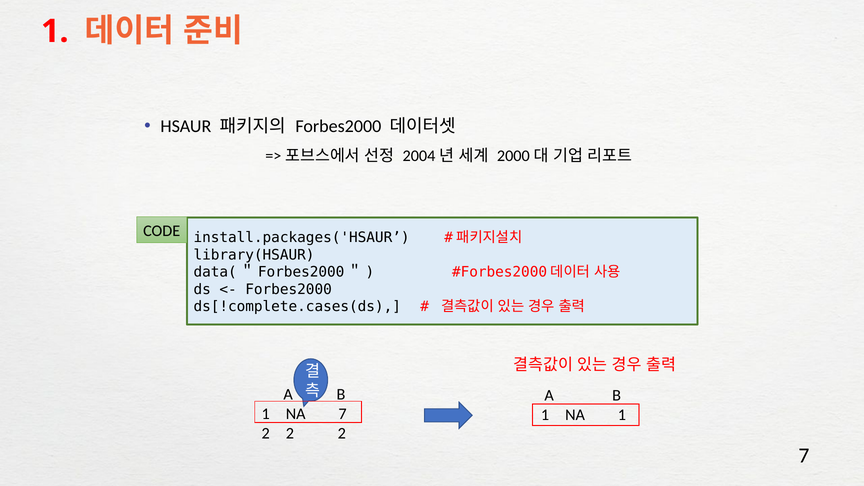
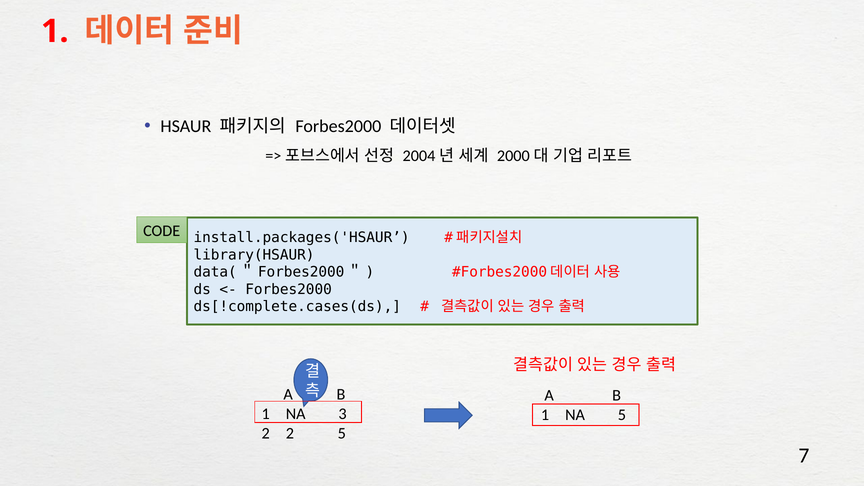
NA 7: 7 -> 3
NA 1: 1 -> 5
2 2 2: 2 -> 5
